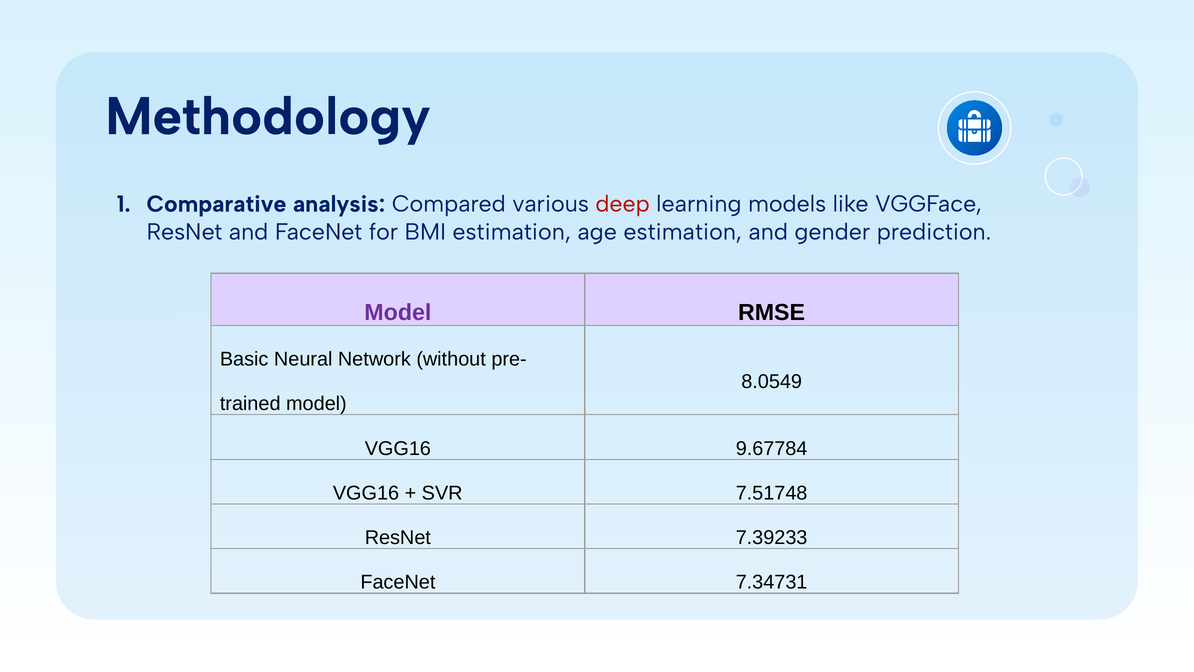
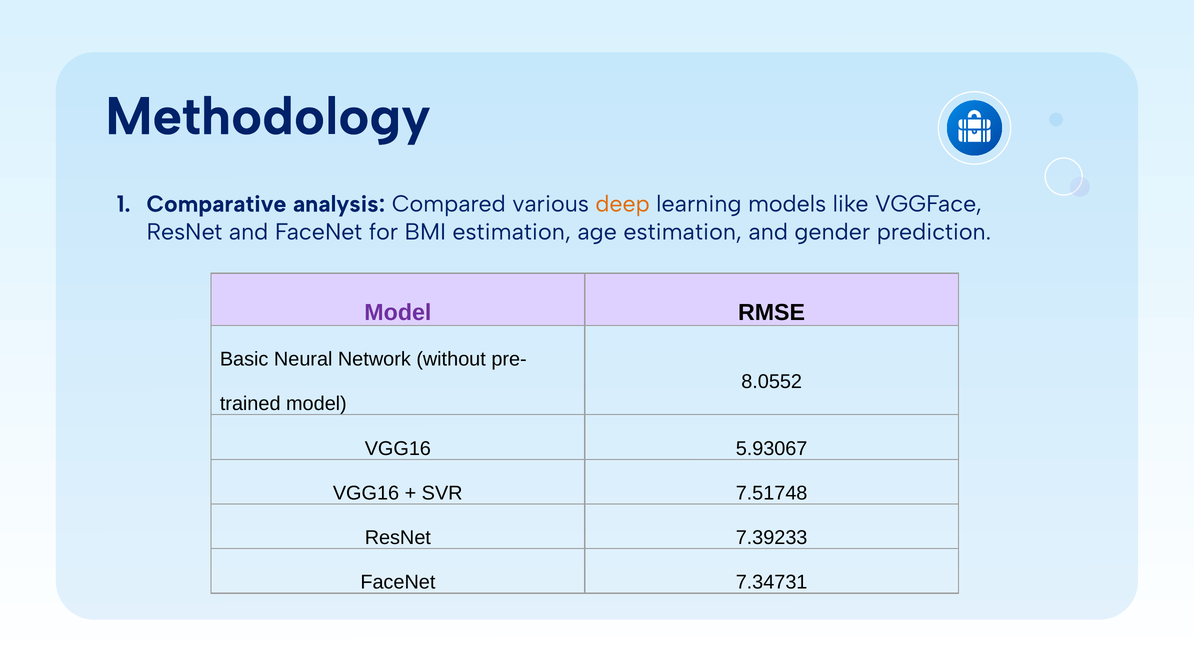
deep colour: red -> orange
8.0549: 8.0549 -> 8.0552
9.67784: 9.67784 -> 5.93067
